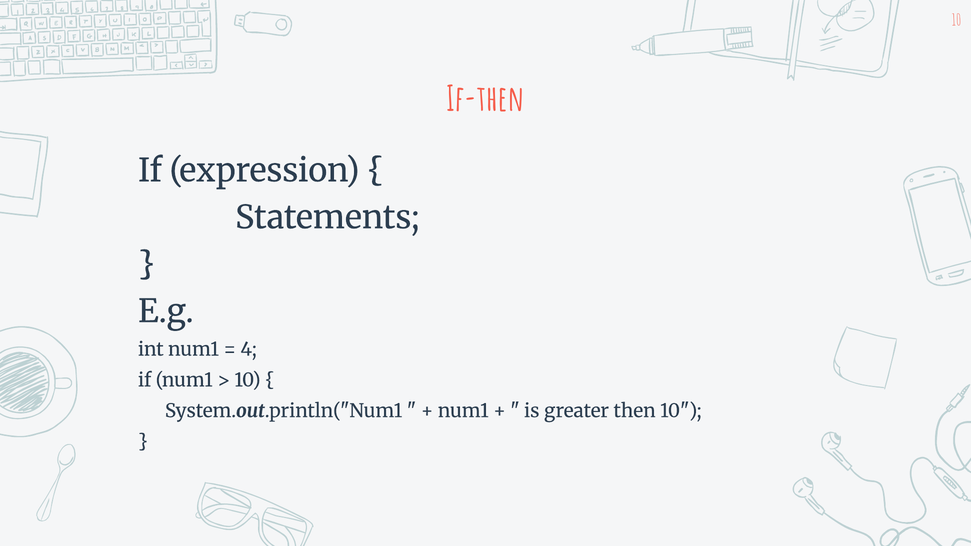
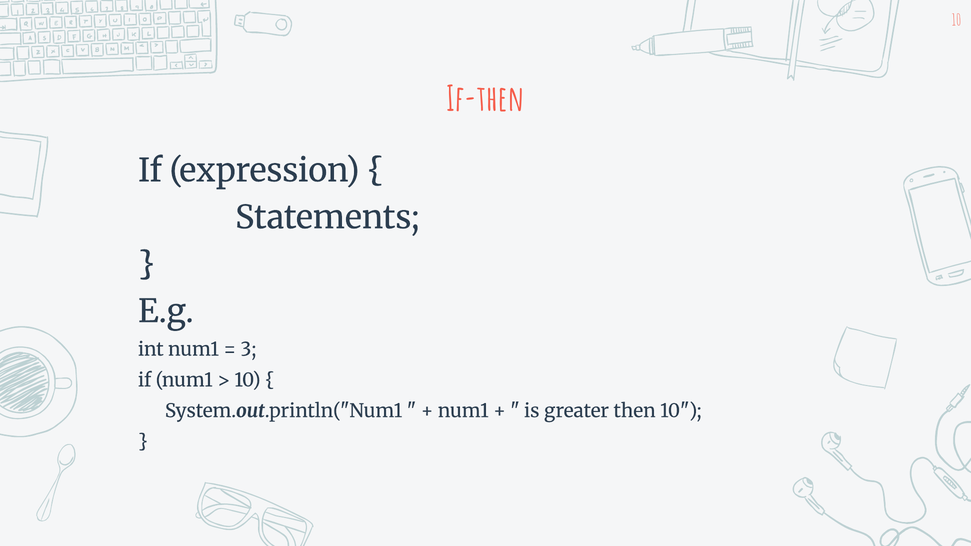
4: 4 -> 3
